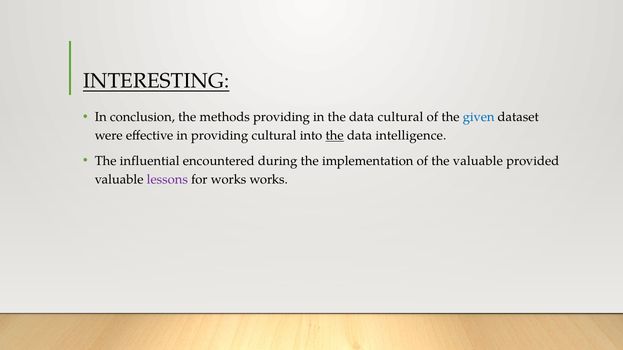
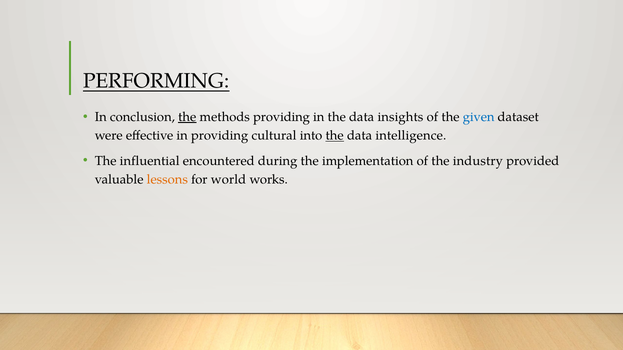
INTERESTING: INTERESTING -> PERFORMING
the at (187, 117) underline: none -> present
data cultural: cultural -> insights
the valuable: valuable -> industry
lessons colour: purple -> orange
for works: works -> world
